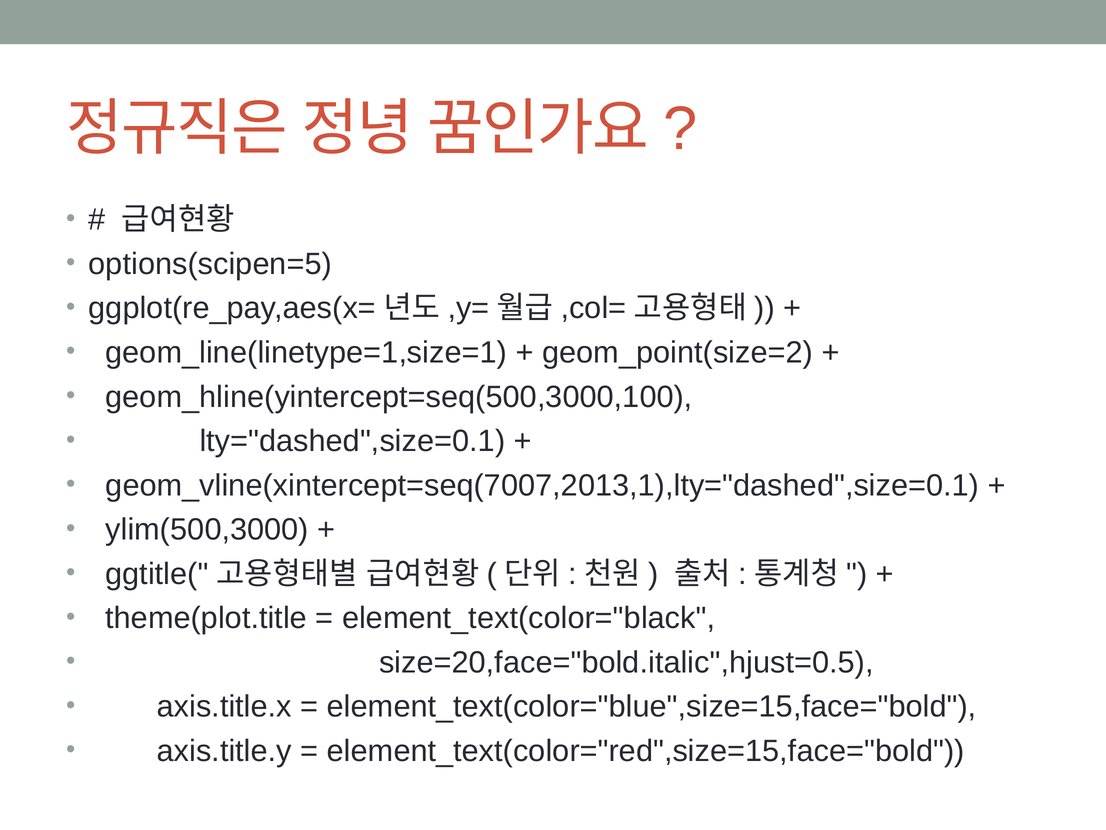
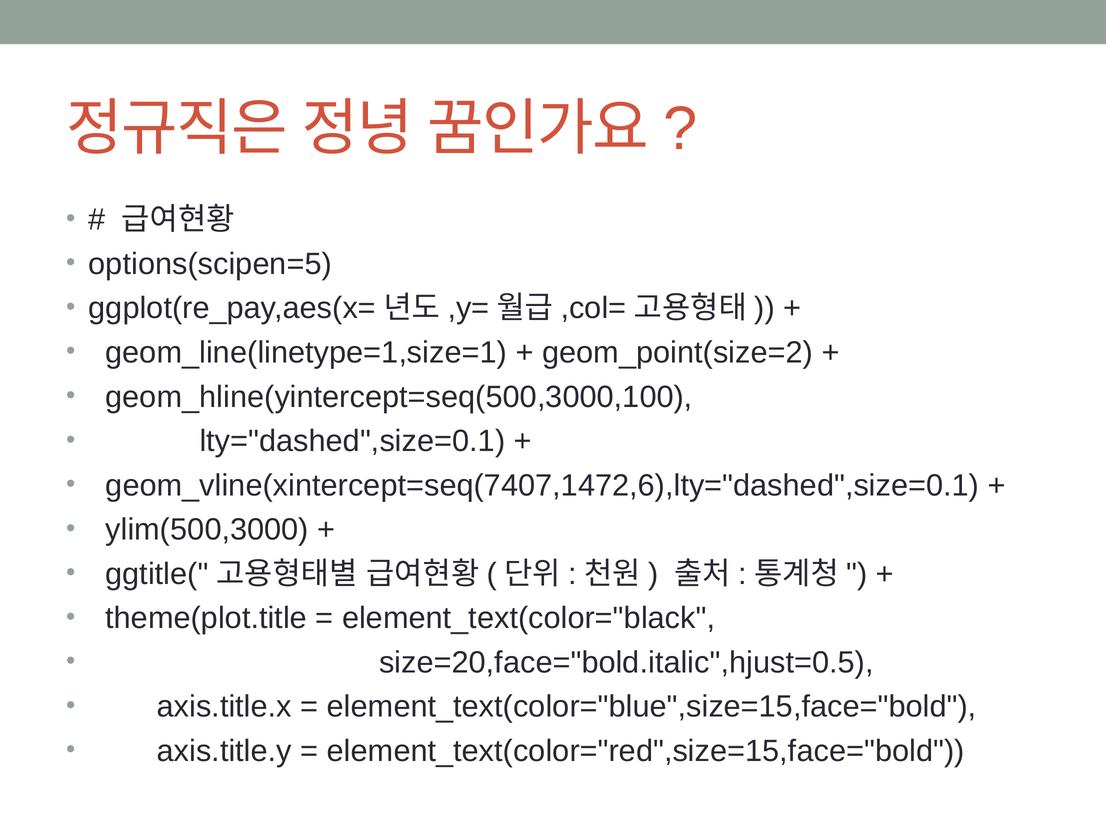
geom_vline(xintercept=seq(7007,2013,1),lty="dashed",size=0.1: geom_vline(xintercept=seq(7007,2013,1),lty="dashed",size=0.1 -> geom_vline(xintercept=seq(7407,1472,6),lty="dashed",size=0.1
